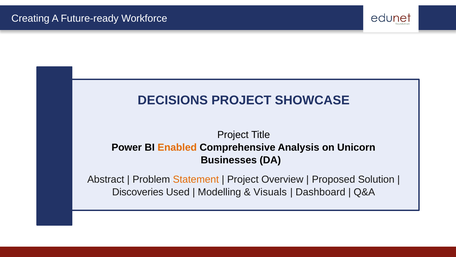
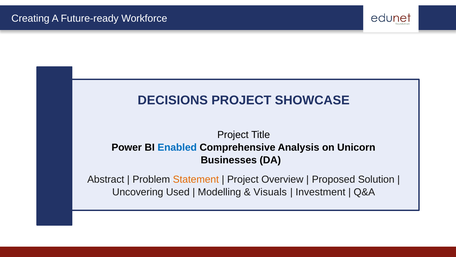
Enabled colour: orange -> blue
Discoveries: Discoveries -> Uncovering
Dashboard: Dashboard -> Investment
